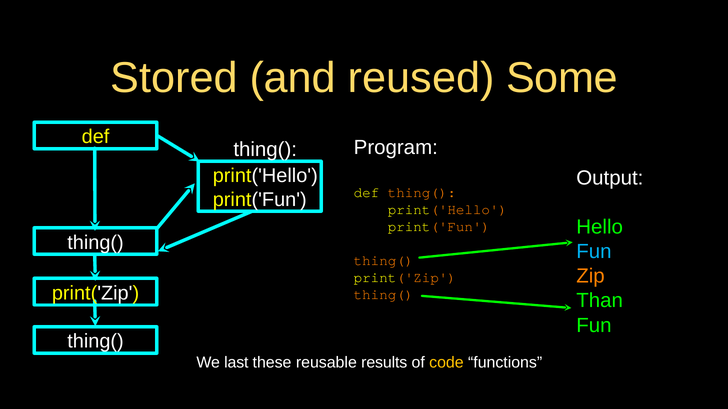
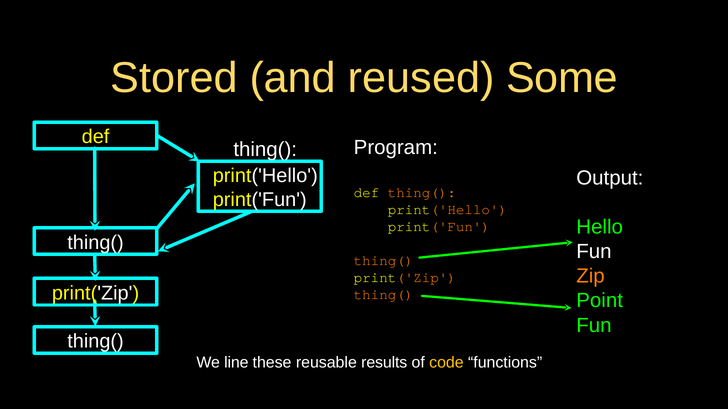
Fun at (594, 252) colour: light blue -> white
Than: Than -> Point
last: last -> line
